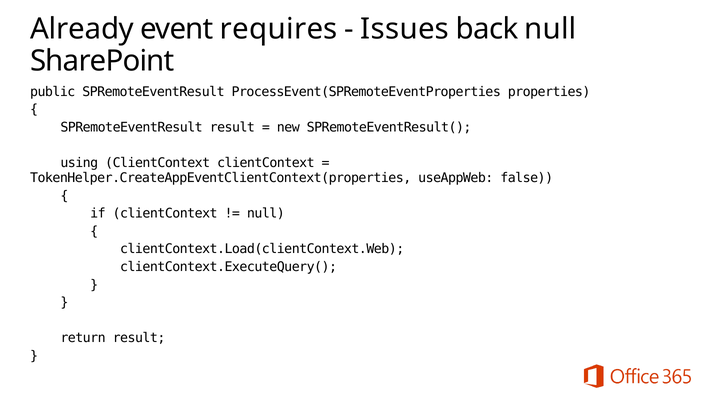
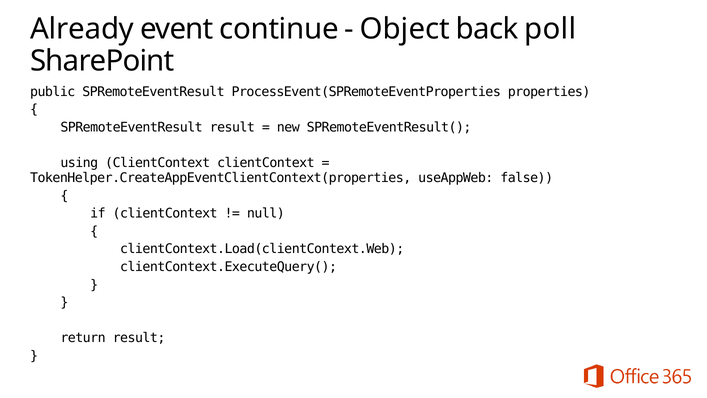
requires: requires -> continue
Issues: Issues -> Object
back null: null -> poll
